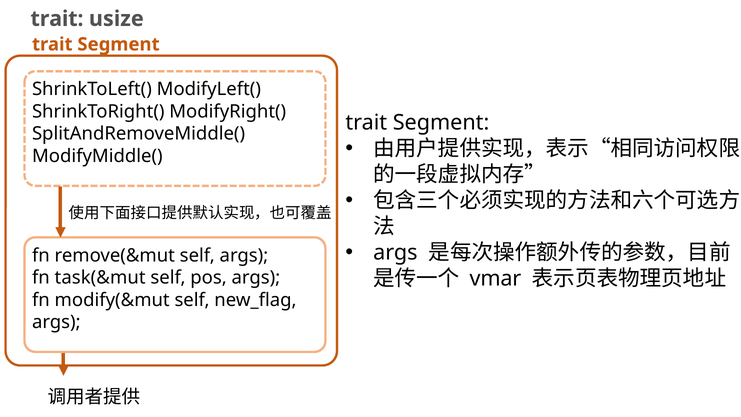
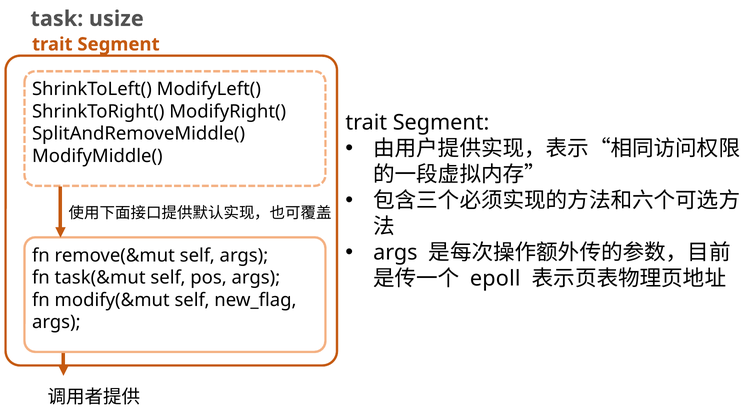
trait at (57, 19): trait -> task
vmar: vmar -> epoll
